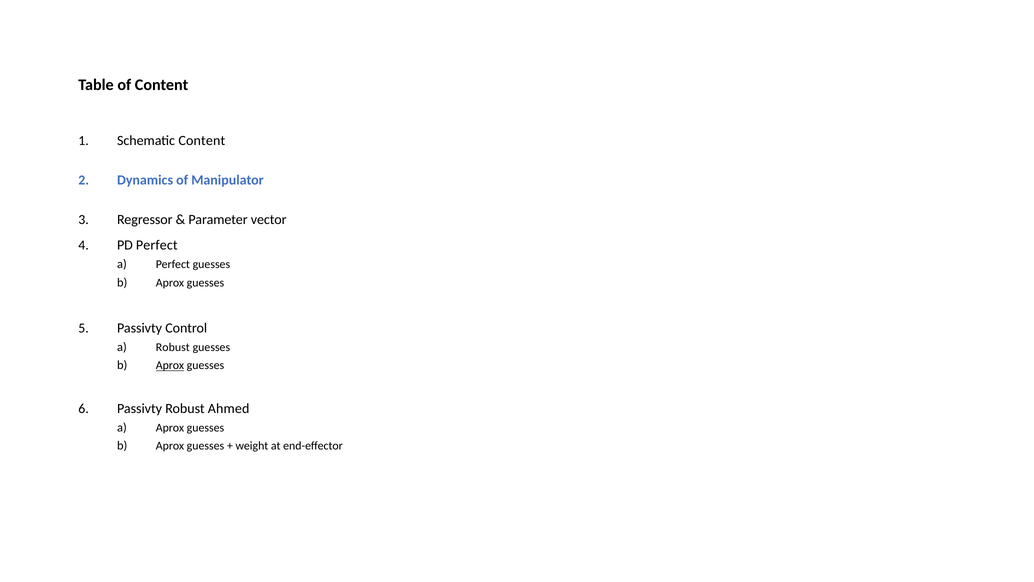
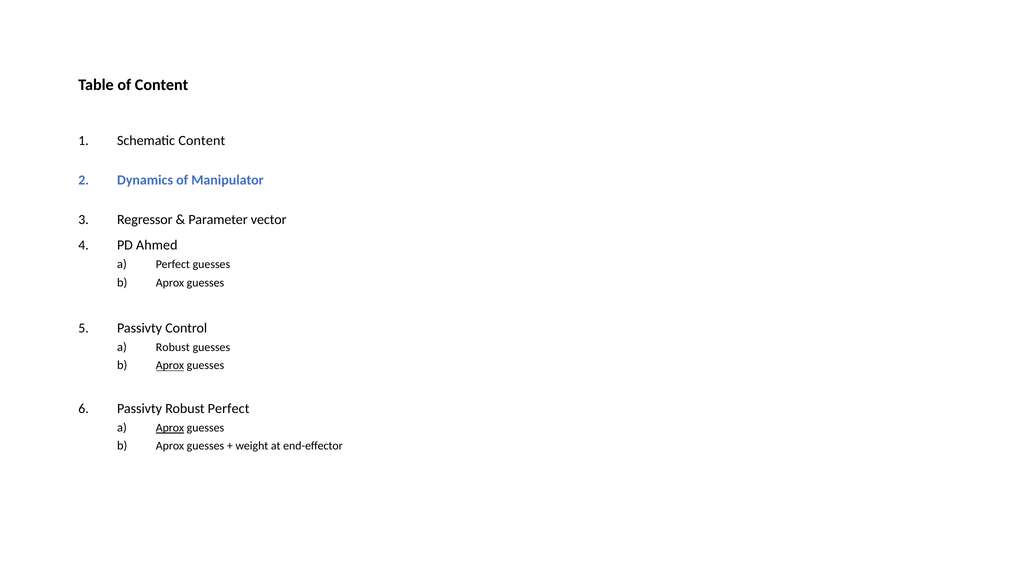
PD Perfect: Perfect -> Ahmed
Robust Ahmed: Ahmed -> Perfect
Aprox at (170, 428) underline: none -> present
